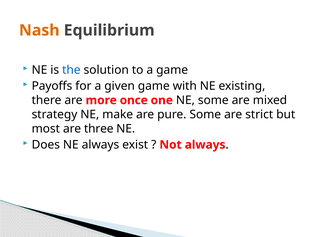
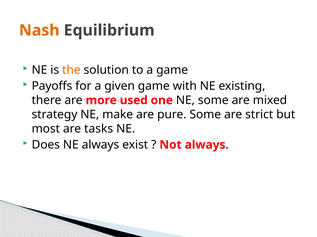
the colour: blue -> orange
once: once -> used
three: three -> tasks
